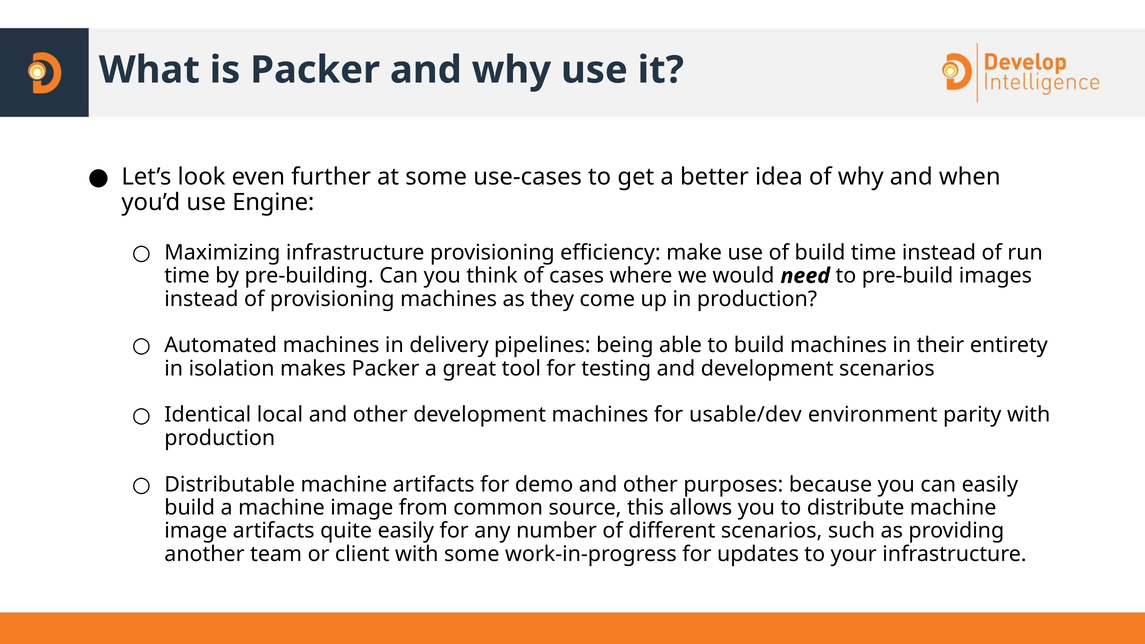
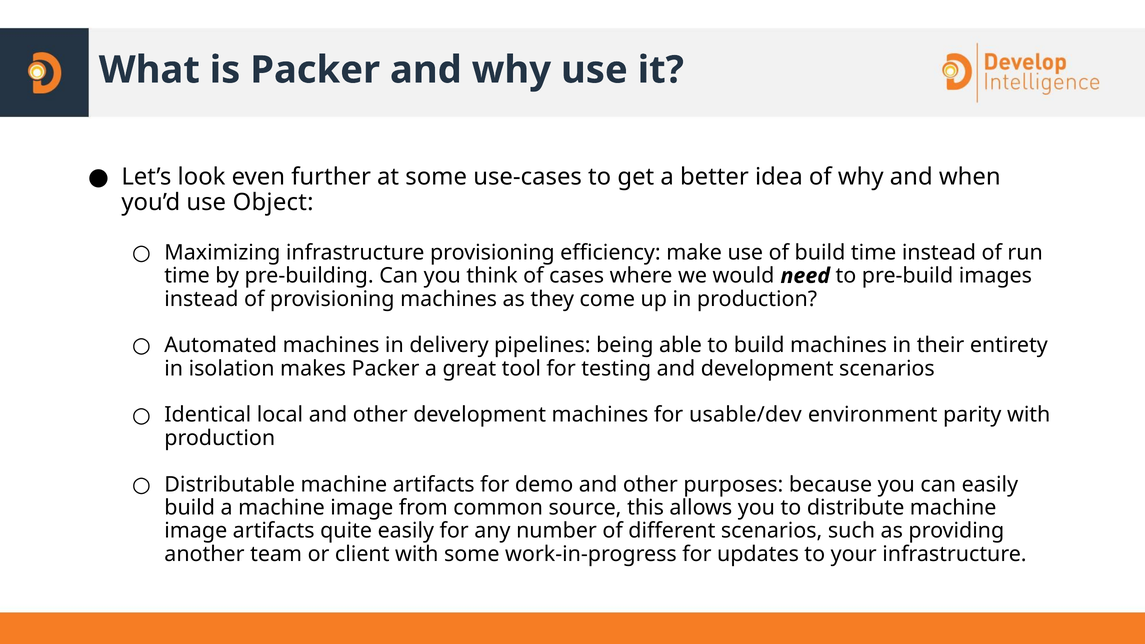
Engine: Engine -> Object
